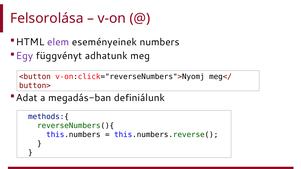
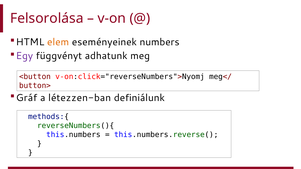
elem colour: purple -> orange
Adat: Adat -> Gráf
megadás-ban: megadás-ban -> létezzen-ban
